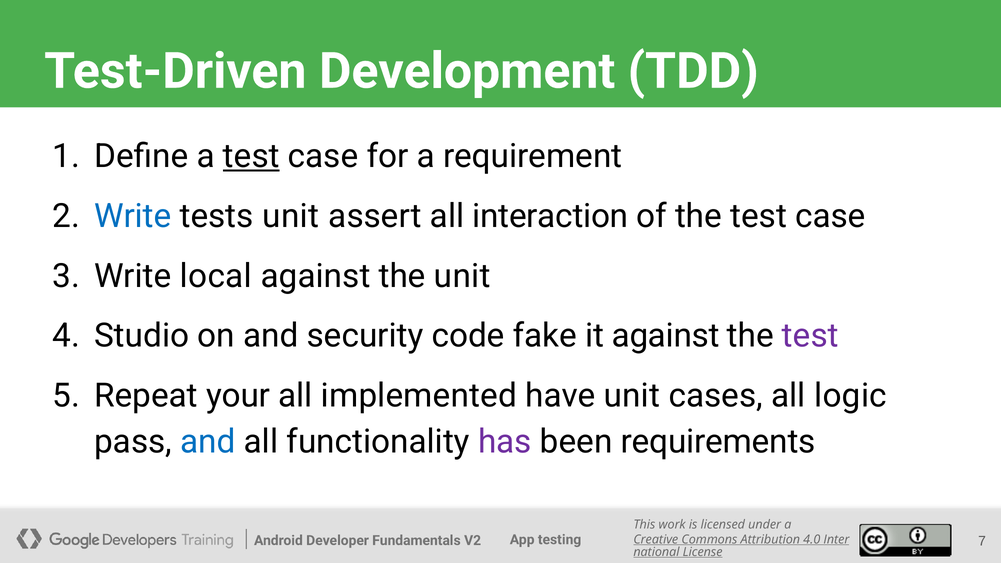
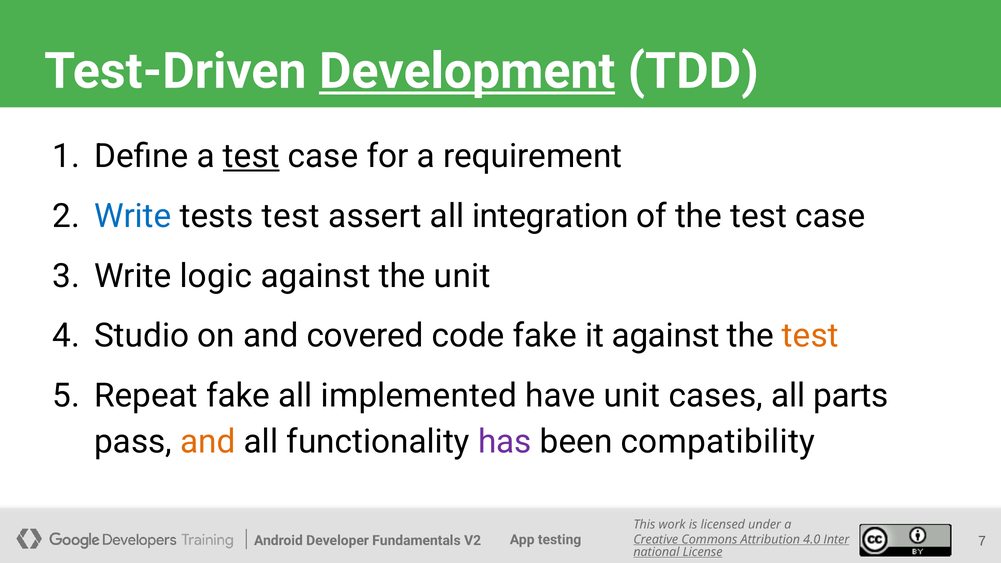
Development underline: none -> present
tests unit: unit -> test
interaction: interaction -> integration
local: local -> logic
security: security -> covered
test at (810, 336) colour: purple -> orange
Repeat your: your -> fake
logic: logic -> parts
and at (208, 442) colour: blue -> orange
requirements: requirements -> compatibility
